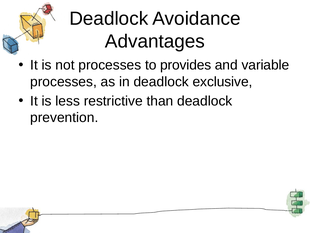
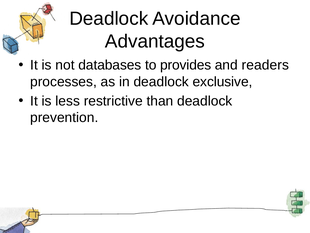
not processes: processes -> databases
variable: variable -> readers
